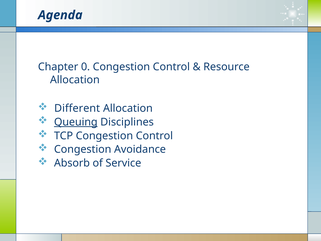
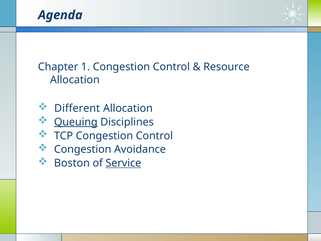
0: 0 -> 1
Absorb: Absorb -> Boston
Service underline: none -> present
